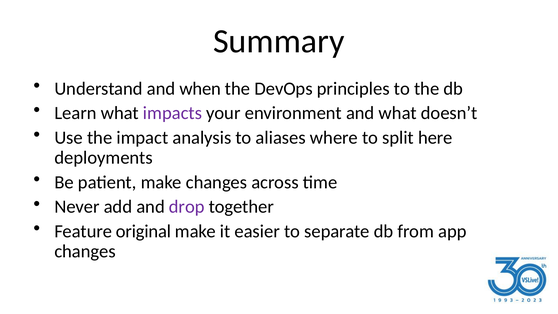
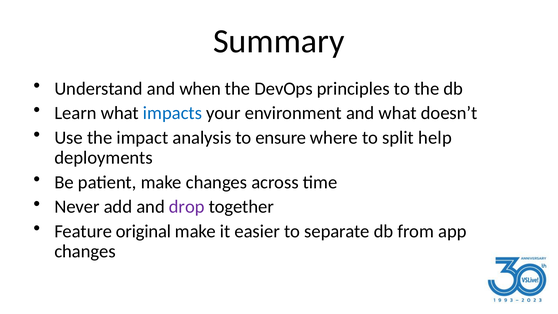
impacts colour: purple -> blue
aliases: aliases -> ensure
here: here -> help
